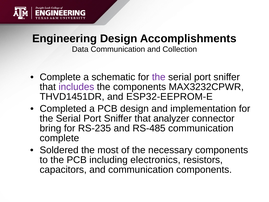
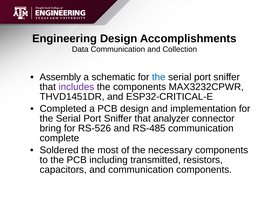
Complete at (60, 77): Complete -> Assembly
the at (159, 77) colour: purple -> blue
ESP32-EEPROM-E: ESP32-EEPROM-E -> ESP32-CRITICAL-E
RS-235: RS-235 -> RS-526
electronics: electronics -> transmitted
